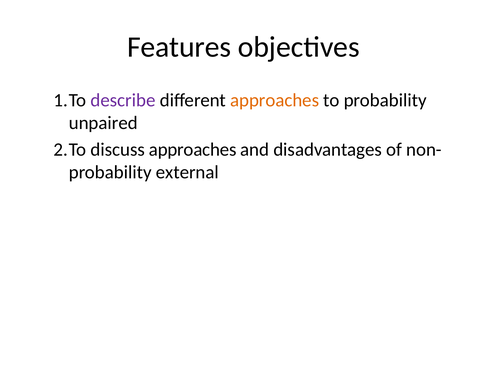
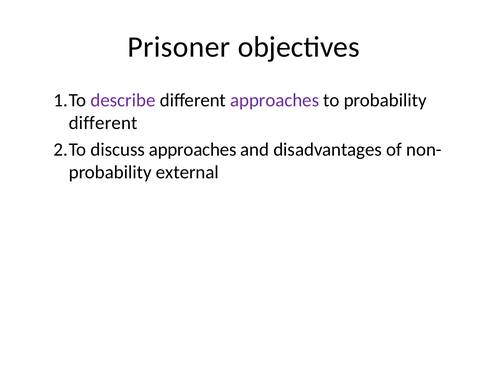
Features: Features -> Prisoner
approaches at (275, 100) colour: orange -> purple
unpaired at (103, 123): unpaired -> different
